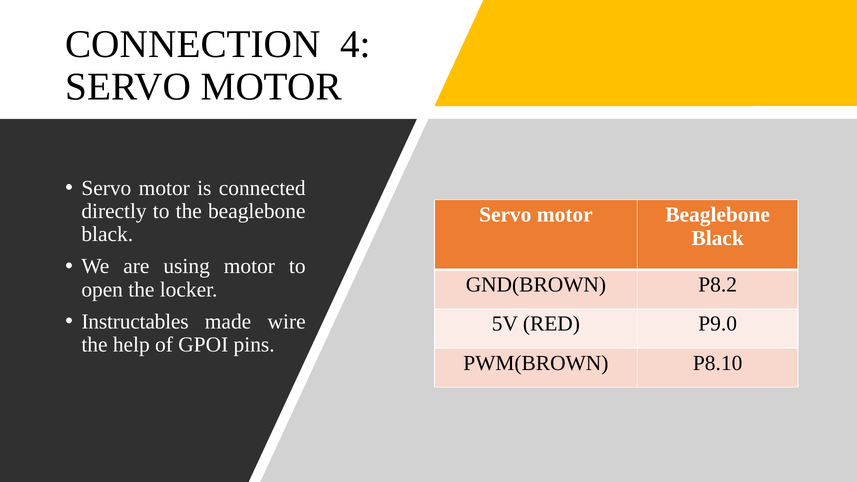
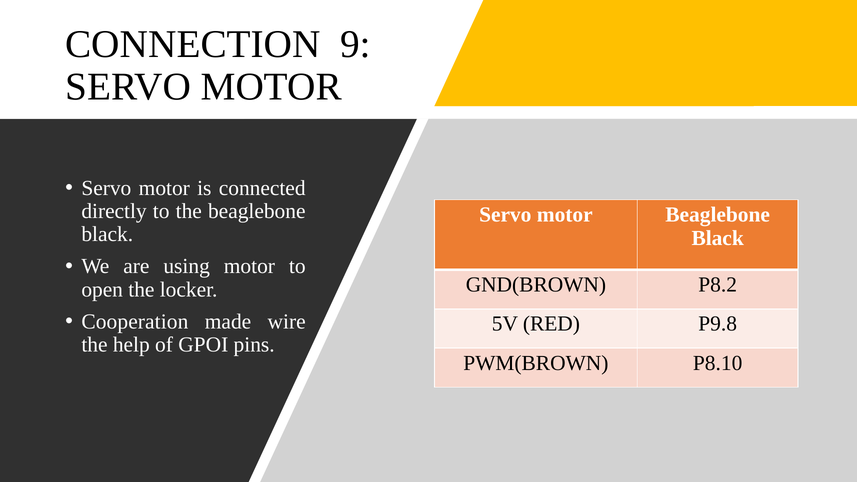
4: 4 -> 9
Instructables: Instructables -> Cooperation
P9.0: P9.0 -> P9.8
